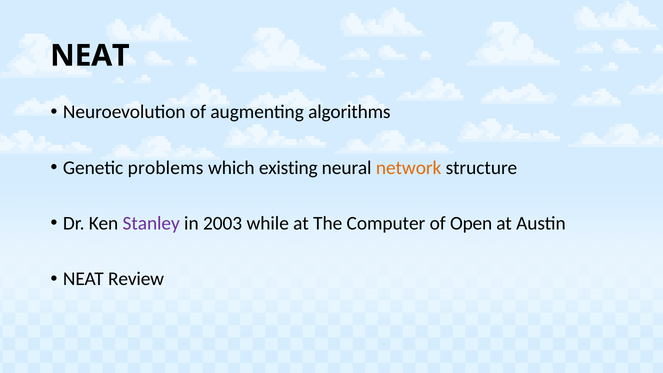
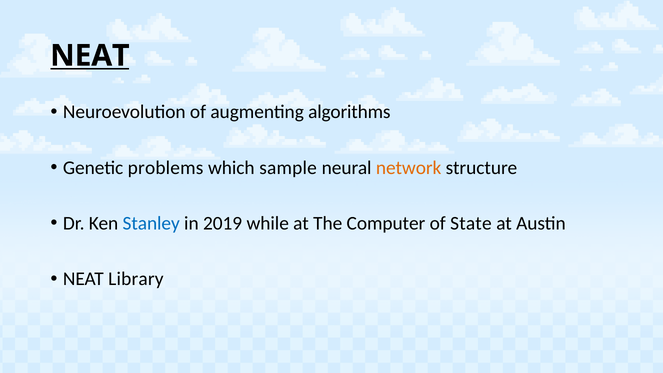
NEAT at (90, 56) underline: none -> present
existing: existing -> sample
Stanley colour: purple -> blue
2003: 2003 -> 2019
Open: Open -> State
Review: Review -> Library
